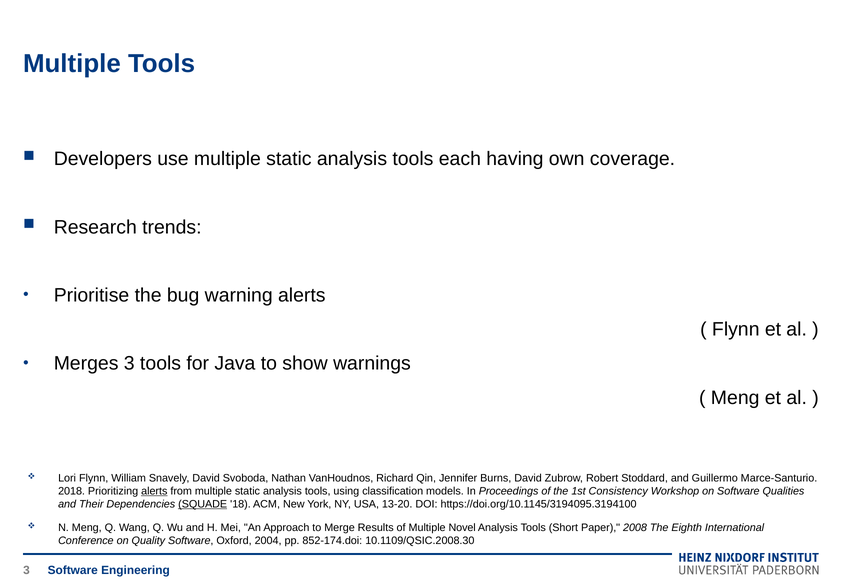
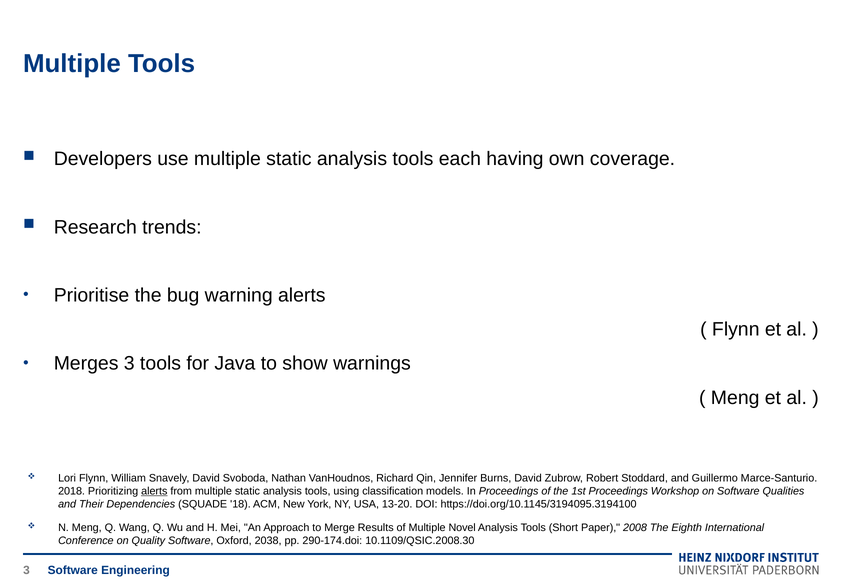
1st Consistency: Consistency -> Proceedings
SQUADE underline: present -> none
2004: 2004 -> 2038
852-174.doi: 852-174.doi -> 290-174.doi
